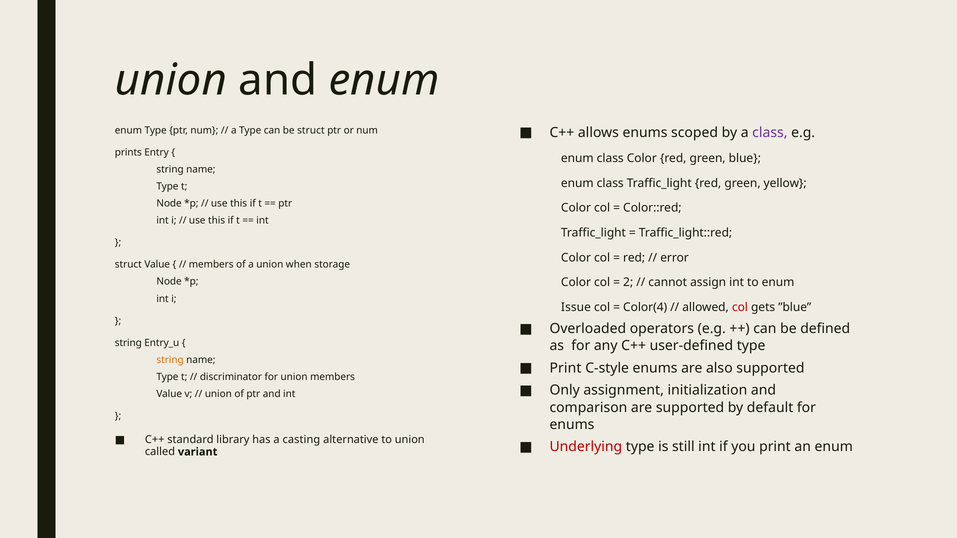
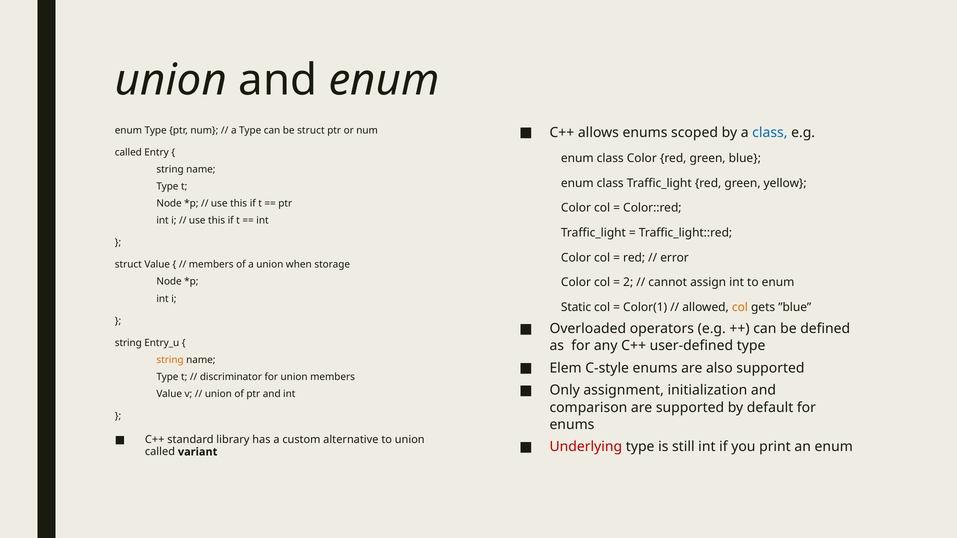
class at (770, 132) colour: purple -> blue
prints at (128, 153): prints -> called
Issue: Issue -> Static
Color(4: Color(4 -> Color(1
col at (740, 307) colour: red -> orange
Print at (565, 368): Print -> Elem
casting: casting -> custom
